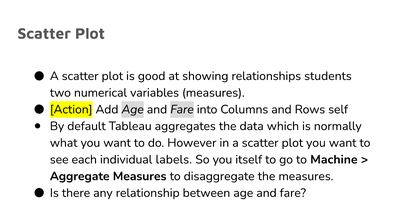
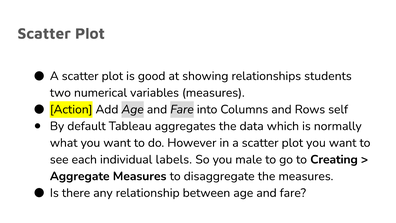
itself: itself -> male
Machine: Machine -> Creating
